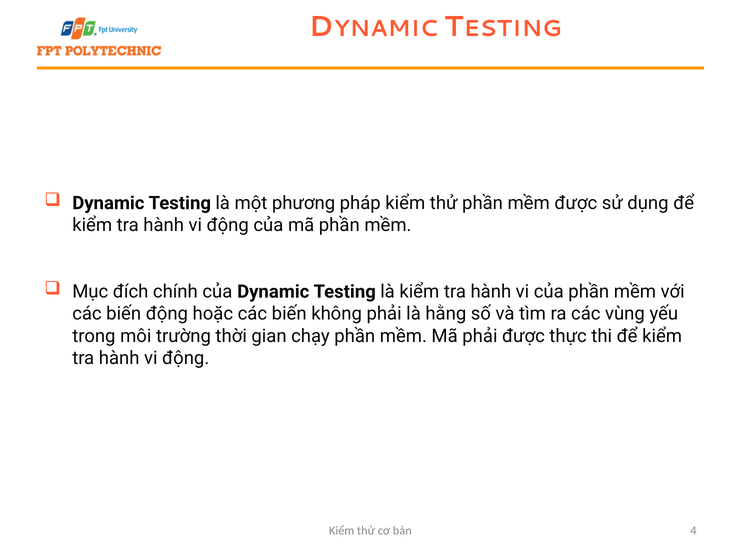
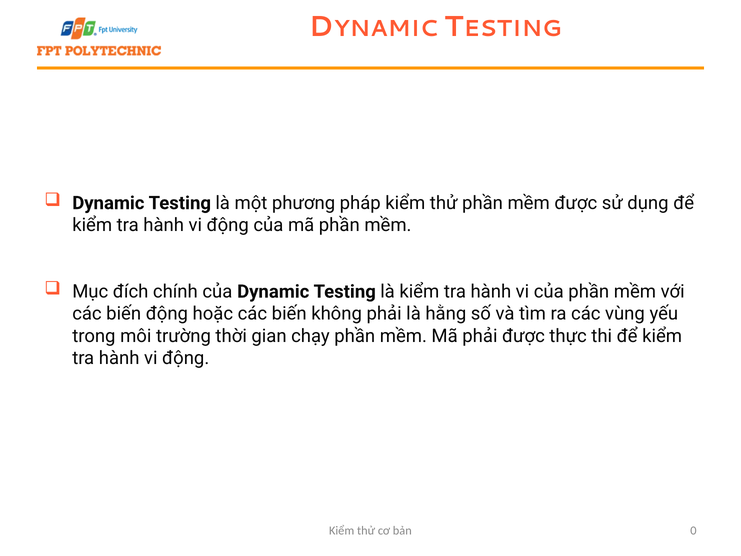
4: 4 -> 0
